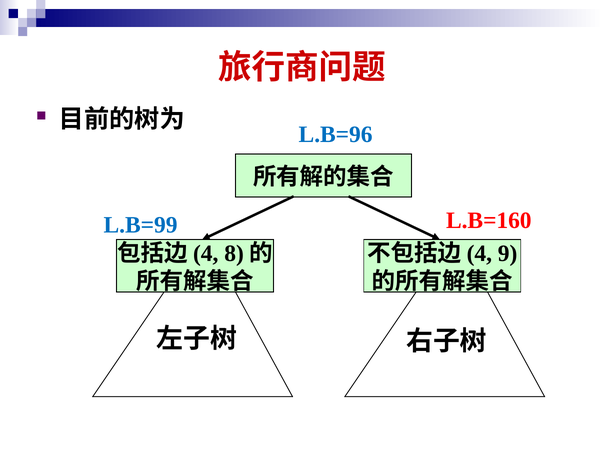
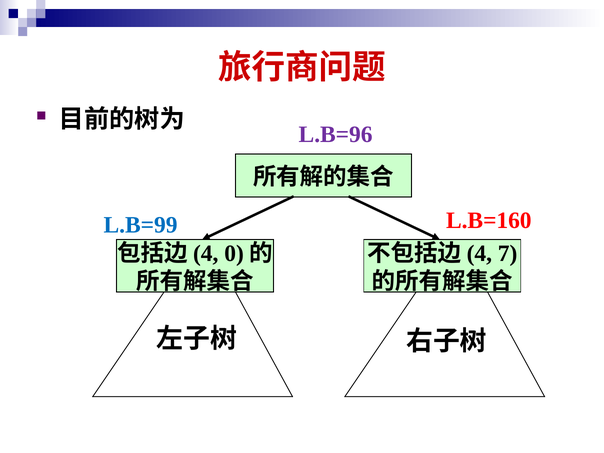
L.B=96 colour: blue -> purple
8: 8 -> 0
9: 9 -> 7
